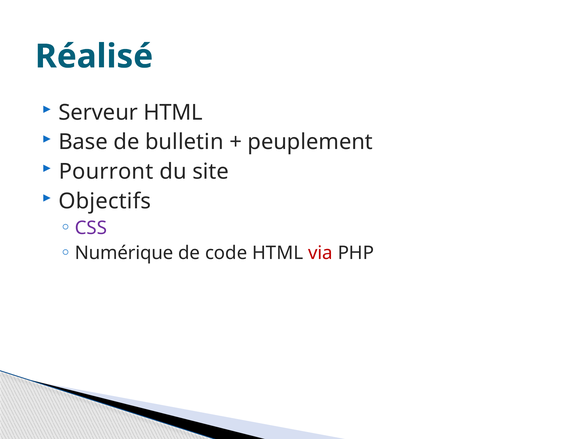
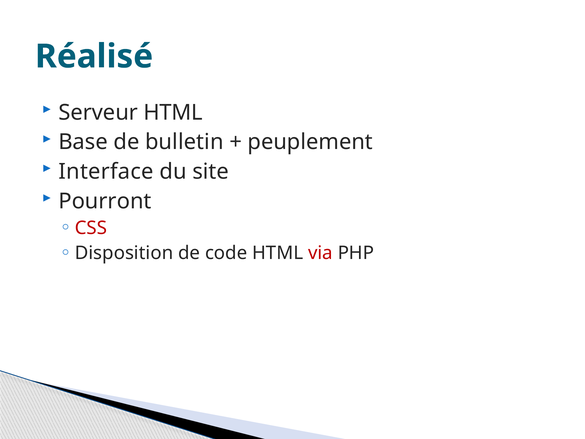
Pourront: Pourront -> Interface
Objectifs: Objectifs -> Pourront
CSS colour: purple -> red
Numérique: Numérique -> Disposition
